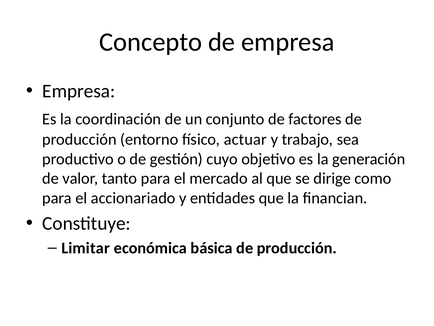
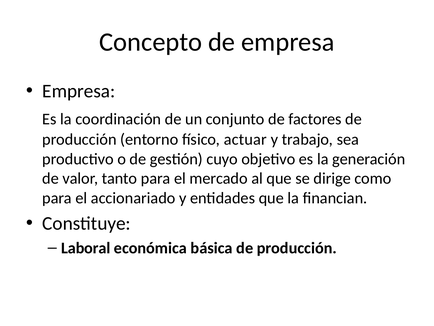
Limitar: Limitar -> Laboral
